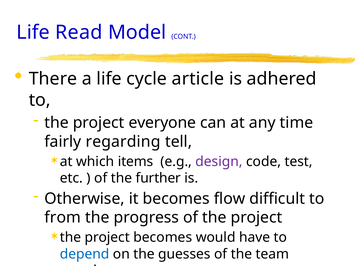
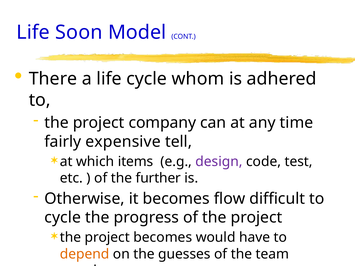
Read: Read -> Soon
article: article -> whom
everyone: everyone -> company
regarding: regarding -> expensive
from at (63, 218): from -> cycle
depend colour: blue -> orange
